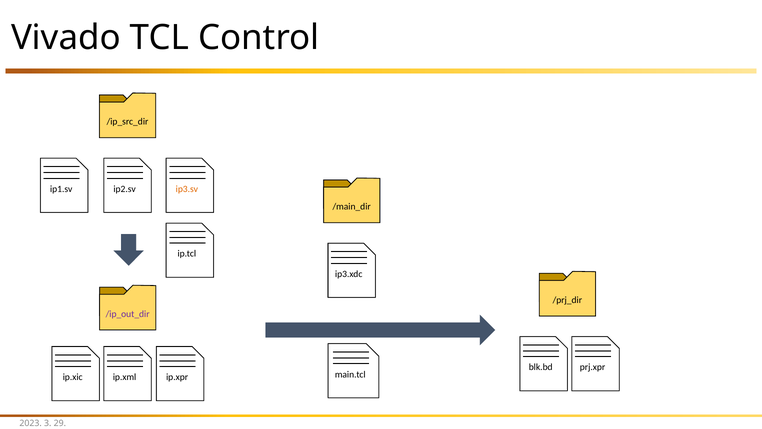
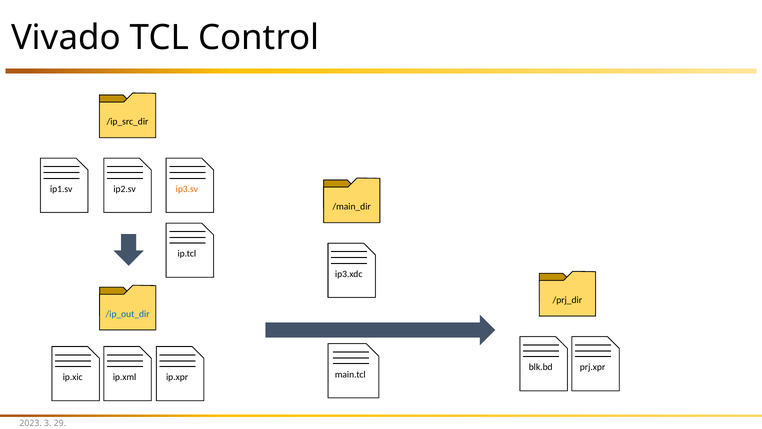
/ip_out_dir colour: purple -> blue
